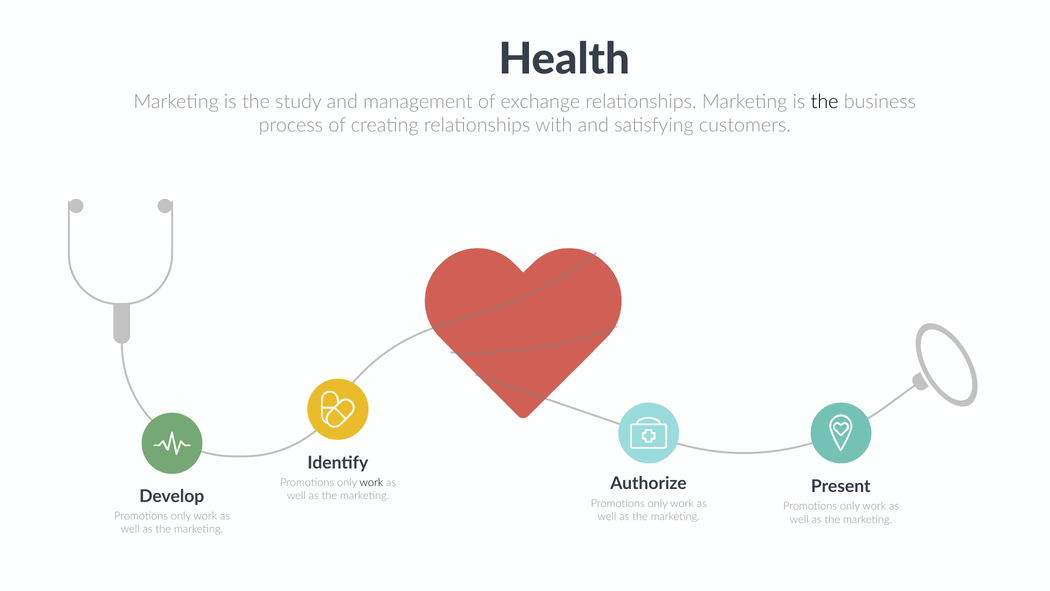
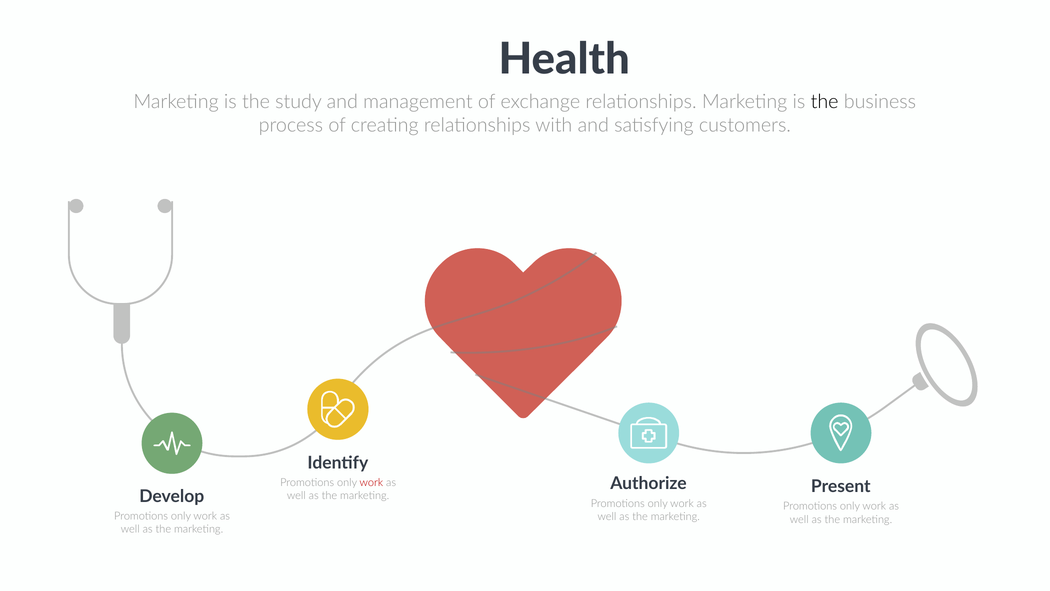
work at (371, 483) colour: black -> red
